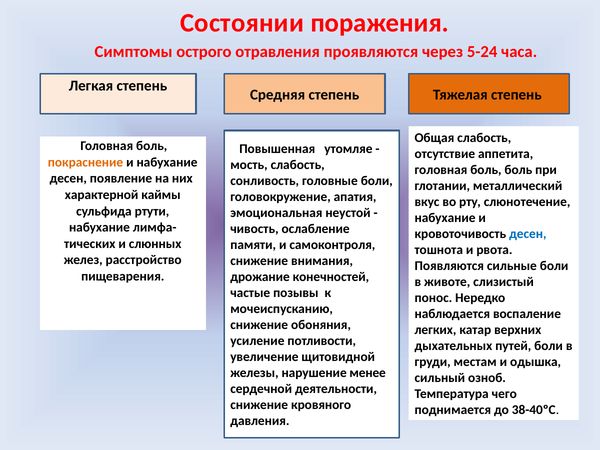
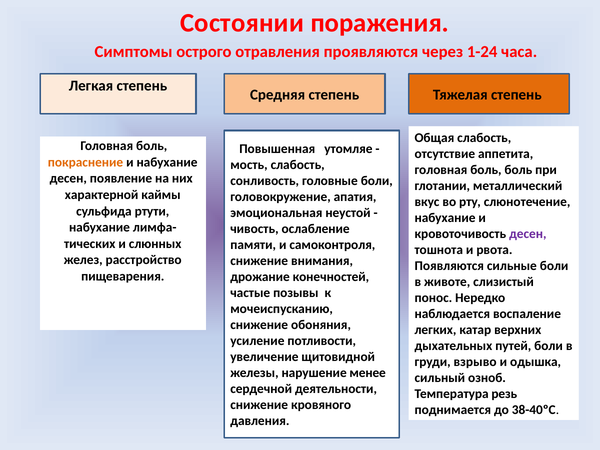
5-24: 5-24 -> 1-24
десен at (528, 234) colour: blue -> purple
местам: местам -> взрыво
чего: чего -> резь
